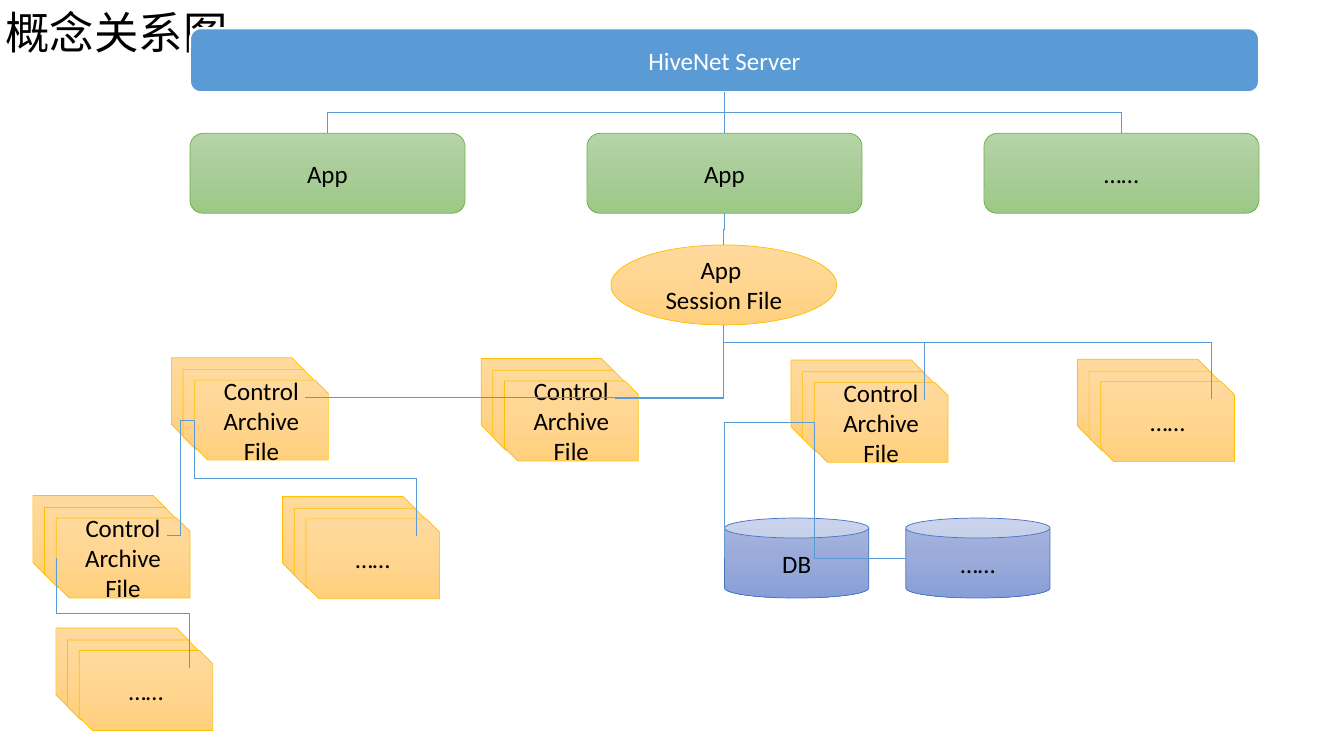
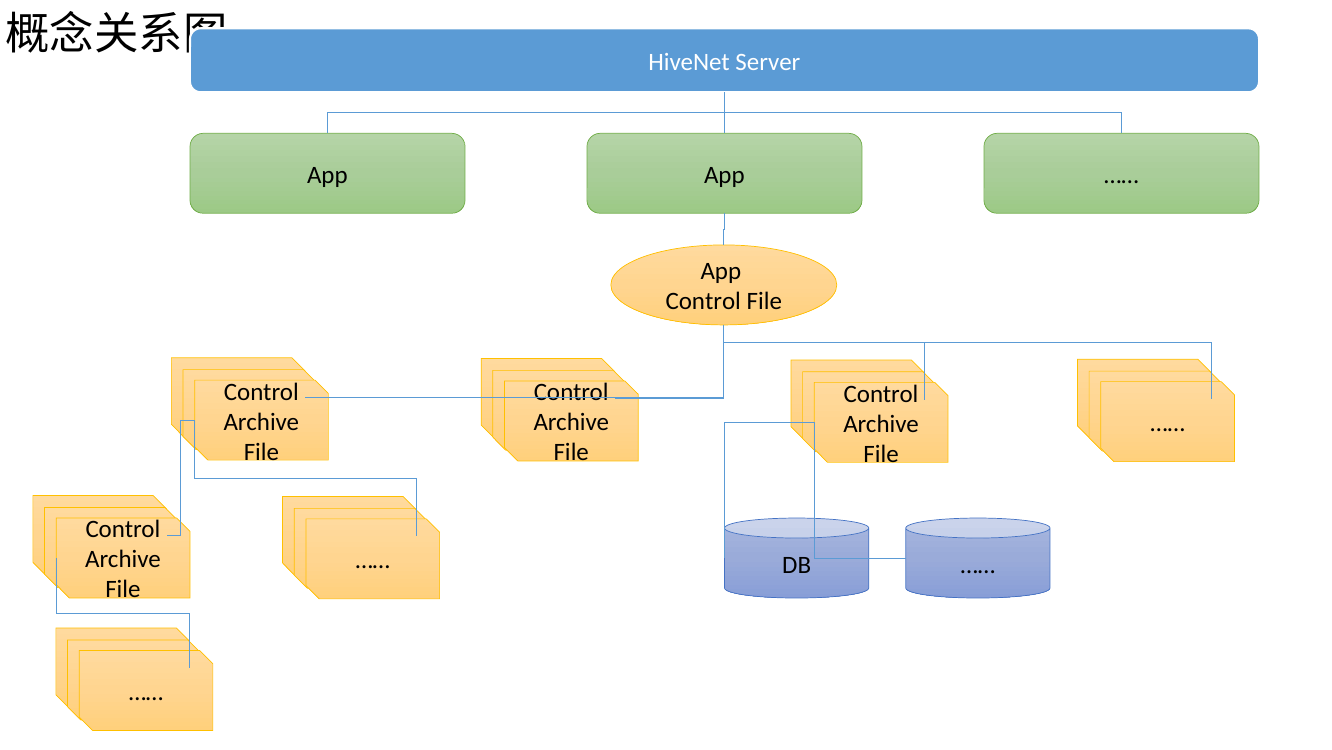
Session at (703, 301): Session -> Control
